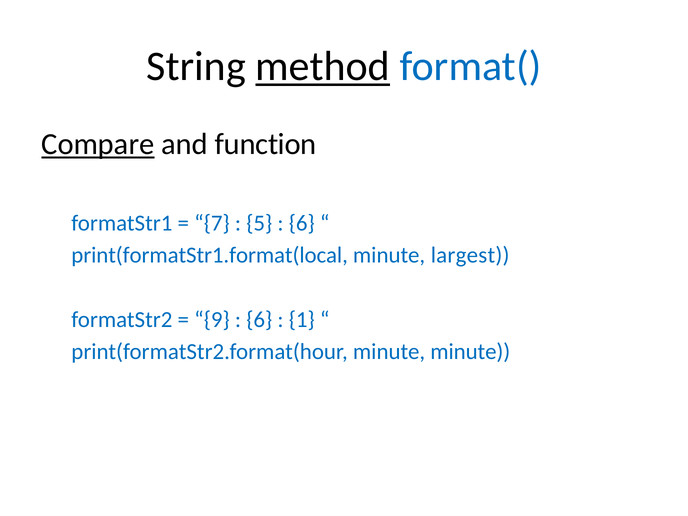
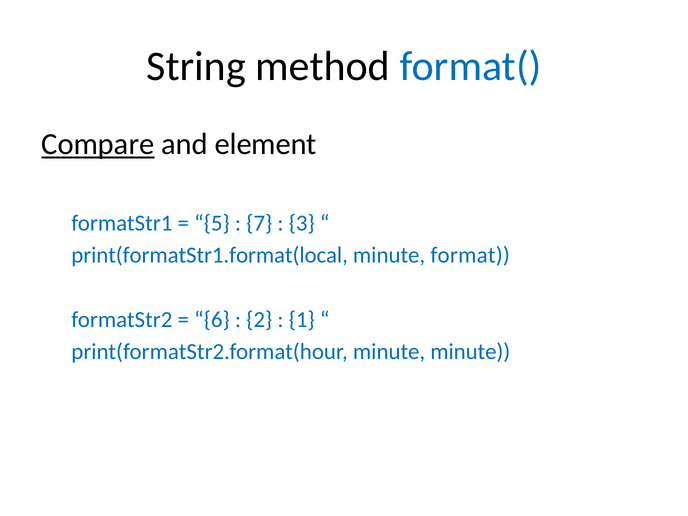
method underline: present -> none
function: function -> element
7: 7 -> 5
5: 5 -> 7
6 at (302, 223): 6 -> 3
largest: largest -> format
9: 9 -> 6
6 at (259, 320): 6 -> 2
